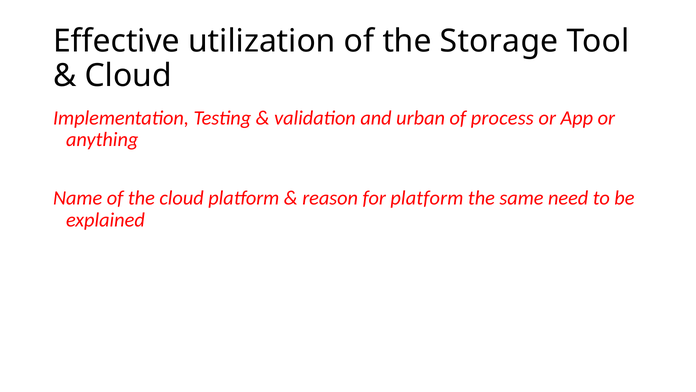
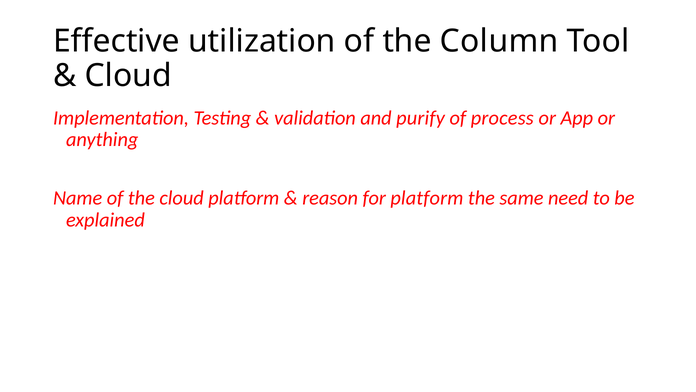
Storage: Storage -> Column
urban: urban -> purify
